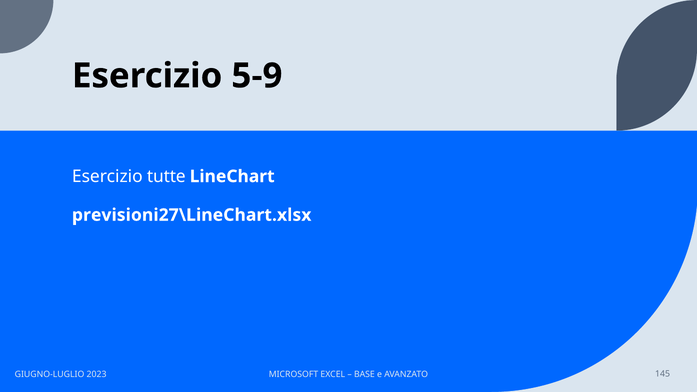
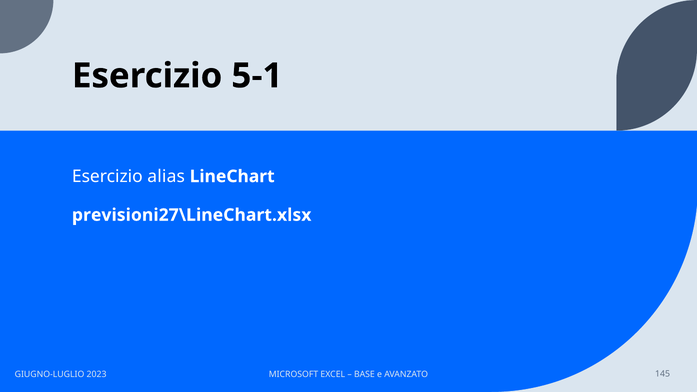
5-9: 5-9 -> 5-1
tutte: tutte -> alias
